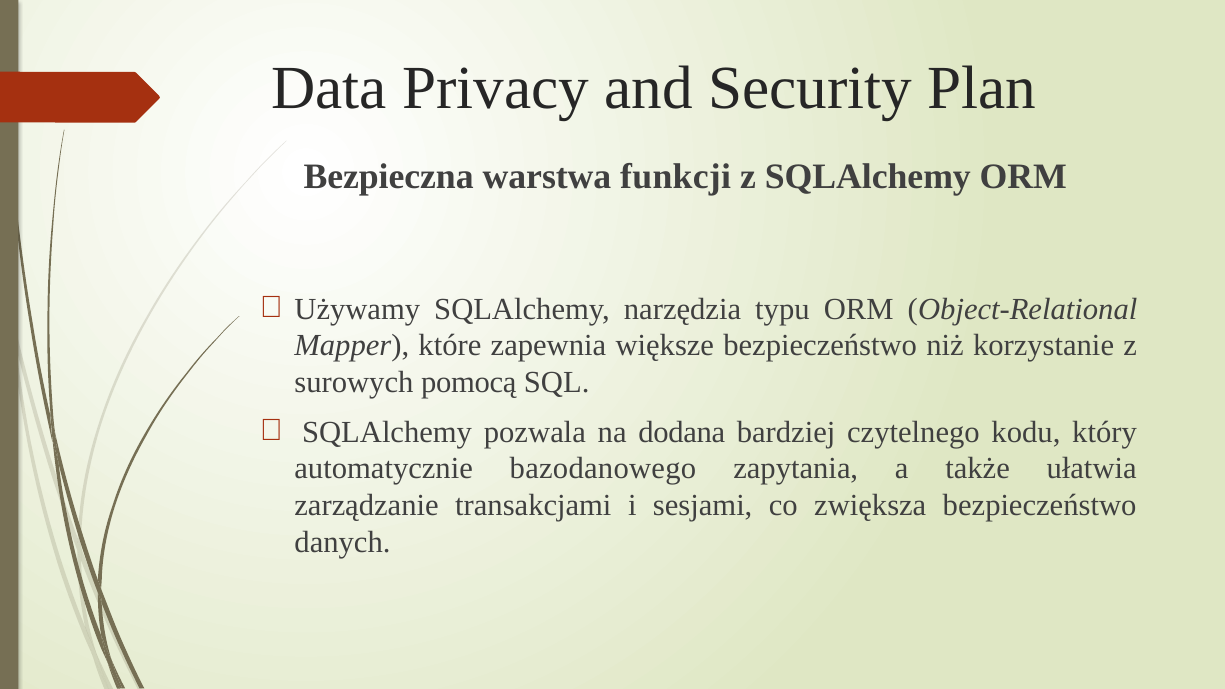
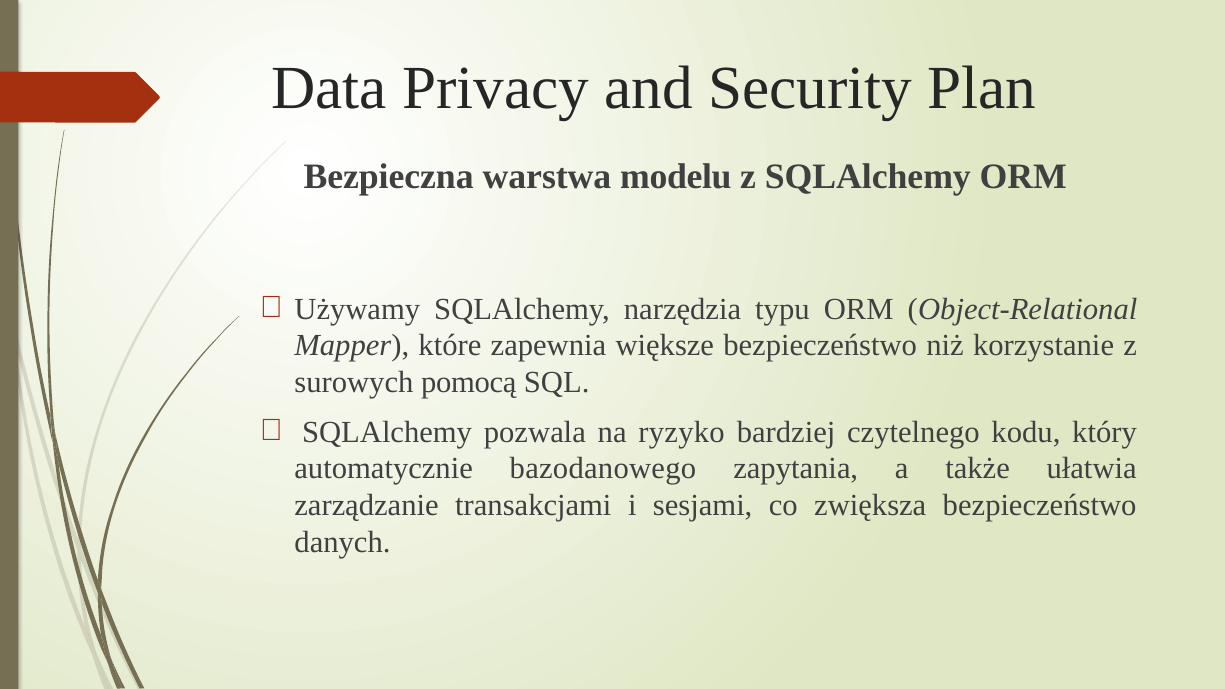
funkcji: funkcji -> modelu
dodana: dodana -> ryzyko
